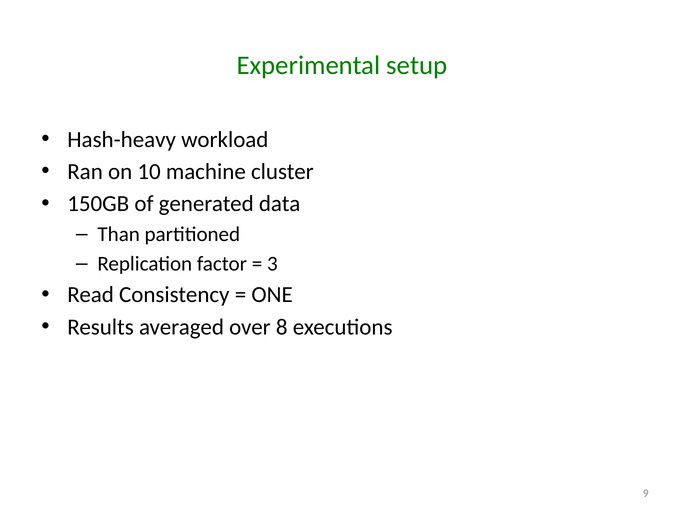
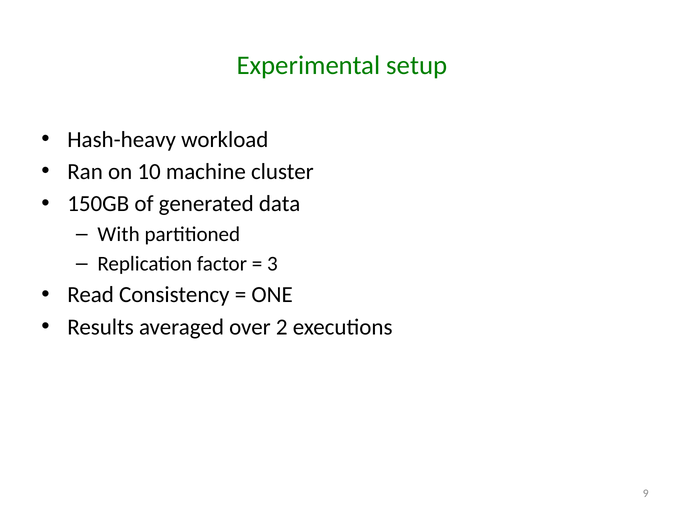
Than: Than -> With
8: 8 -> 2
